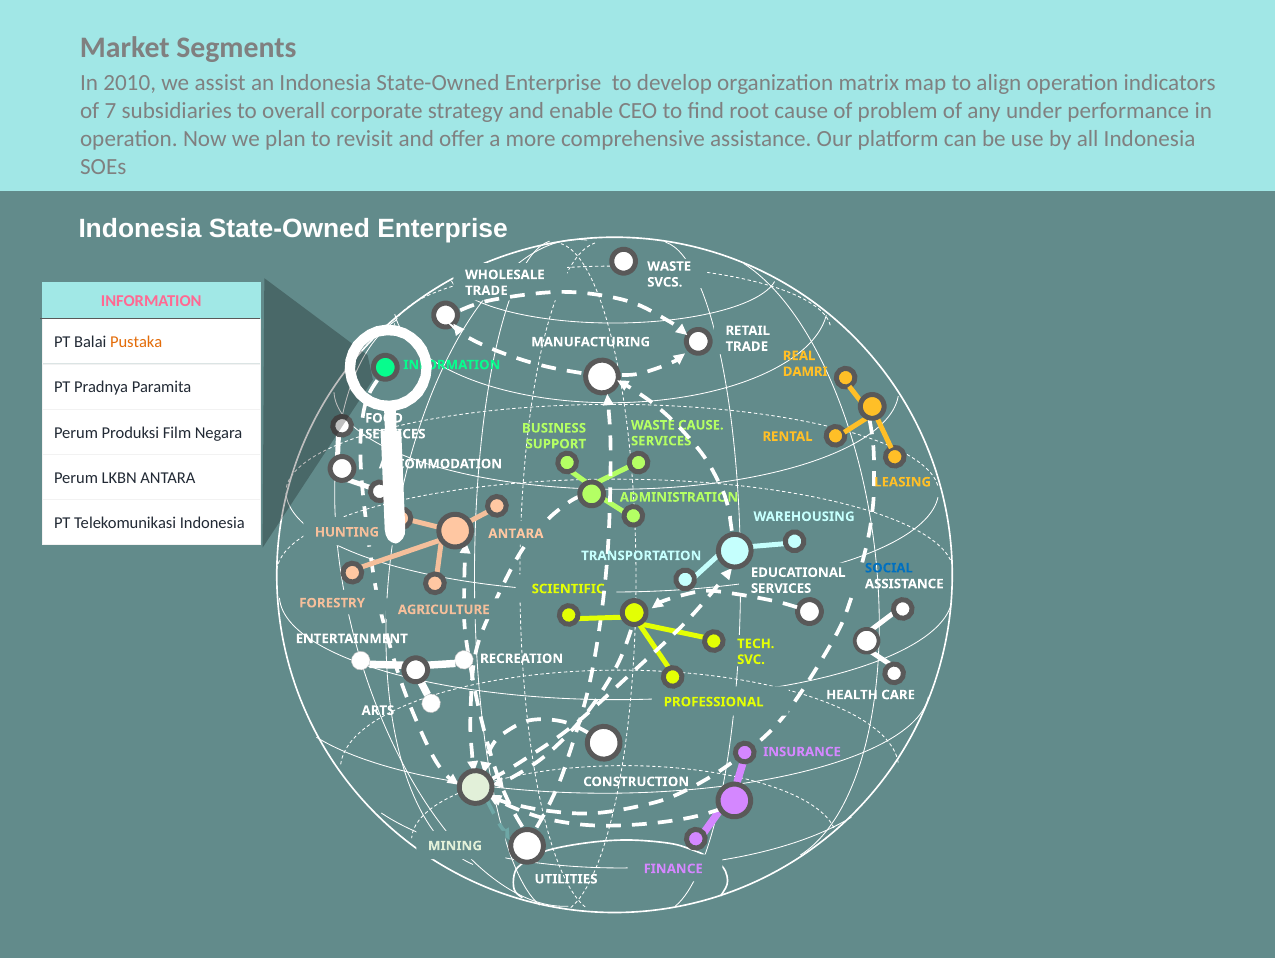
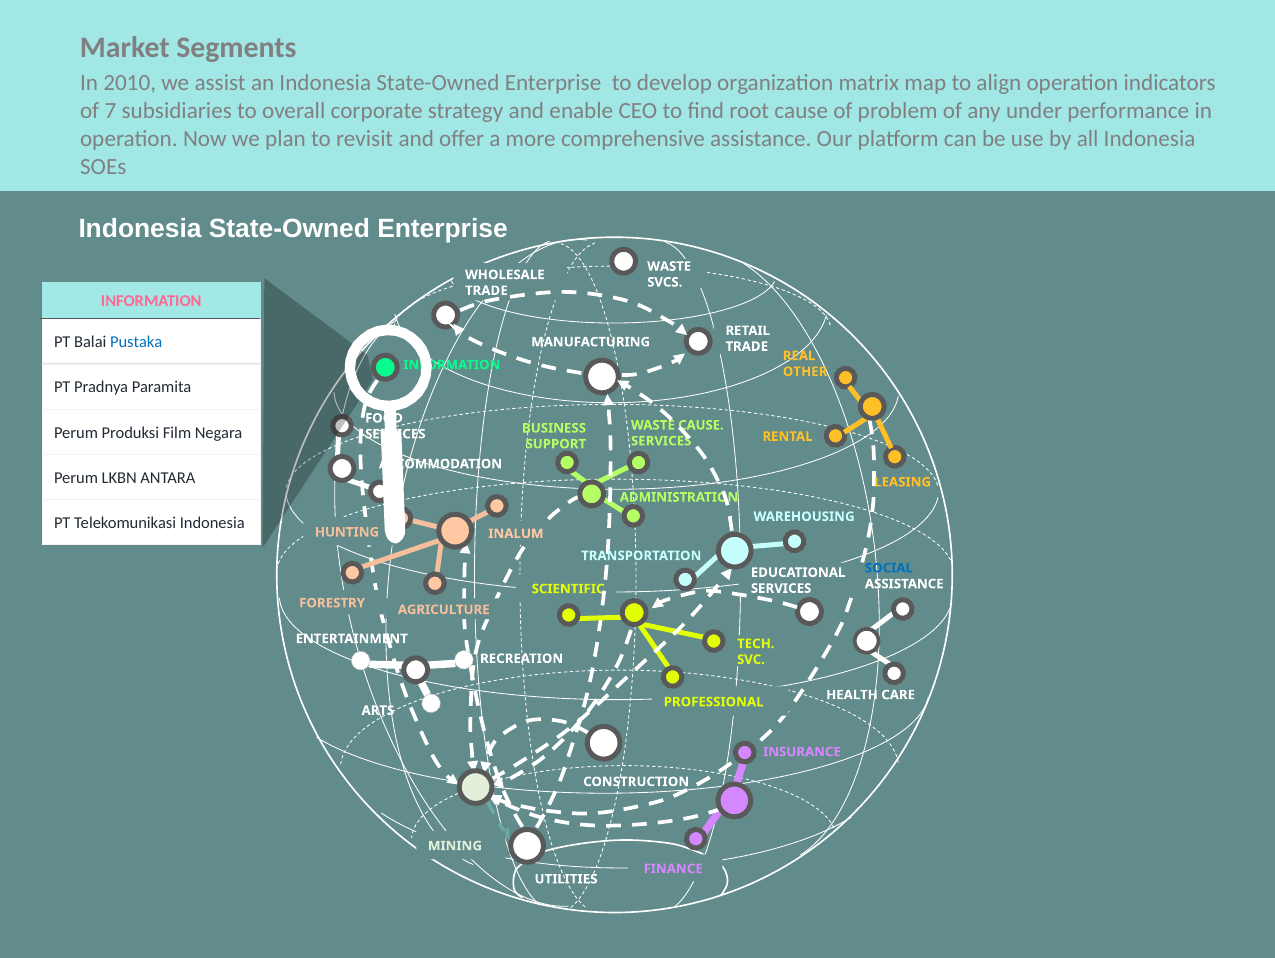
Pustaka colour: orange -> blue
DAMRI: DAMRI -> OTHER
ANTARA at (516, 534): ANTARA -> INALUM
